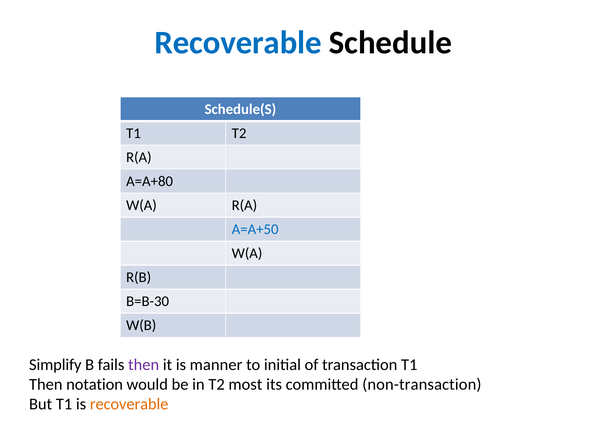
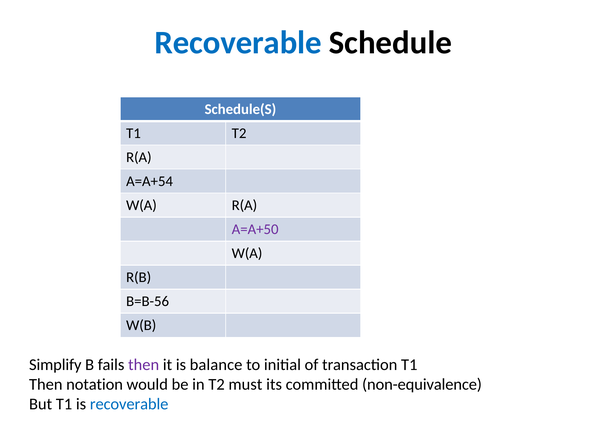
A=A+80: A=A+80 -> A=A+54
A=A+50 colour: blue -> purple
B=B-30: B=B-30 -> B=B-56
manner: manner -> balance
most: most -> must
non-transaction: non-transaction -> non-equivalence
recoverable at (129, 404) colour: orange -> blue
